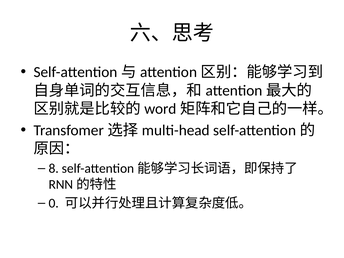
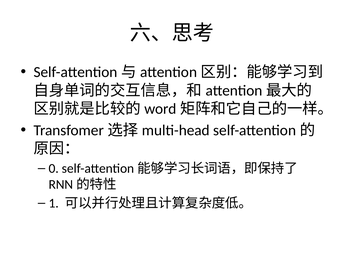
8: 8 -> 0
0: 0 -> 1
